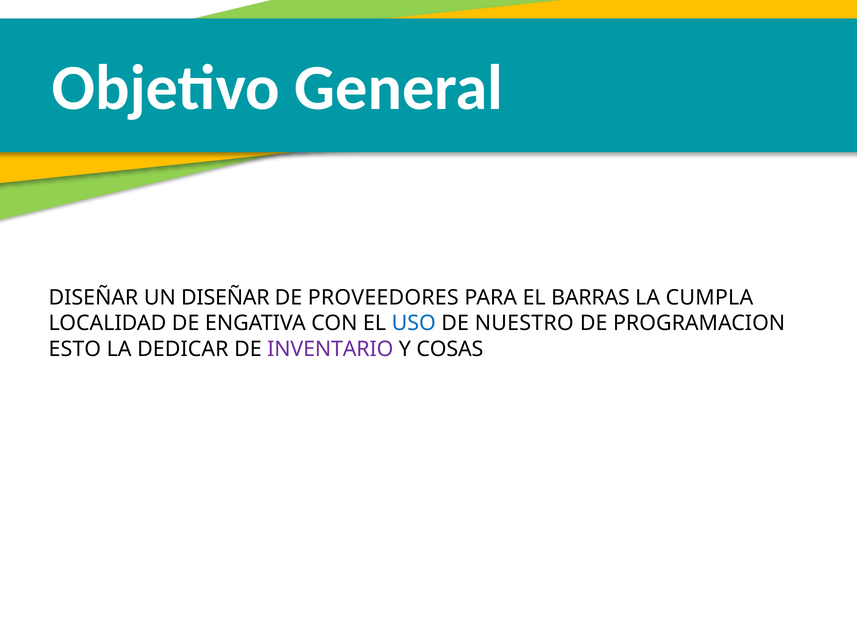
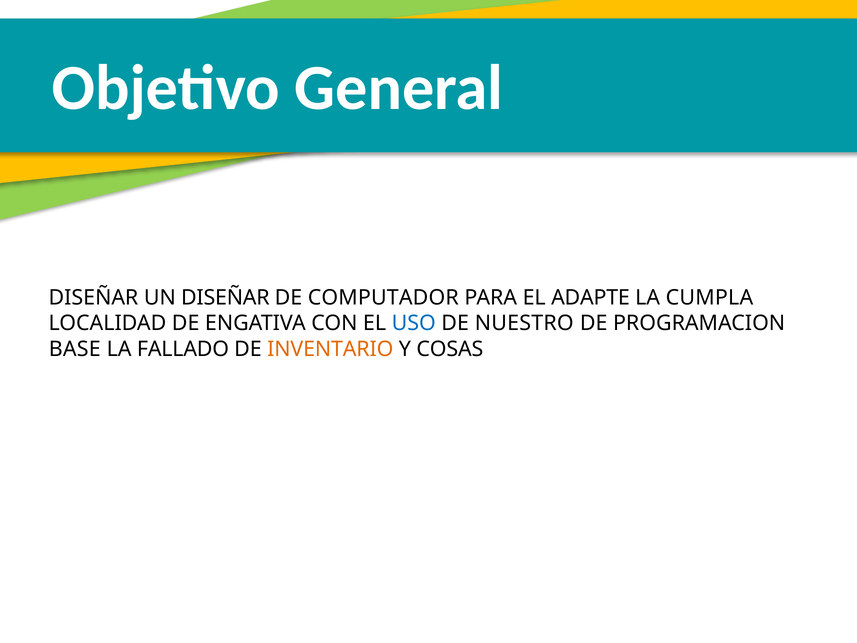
PROVEEDORES: PROVEEDORES -> COMPUTADOR
BARRAS: BARRAS -> ADAPTE
ESTO: ESTO -> BASE
DEDICAR: DEDICAR -> FALLADO
INVENTARIO colour: purple -> orange
